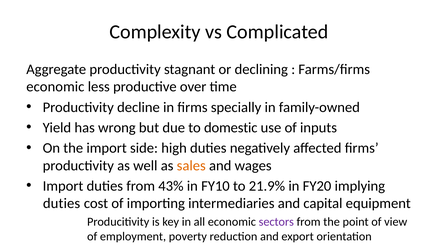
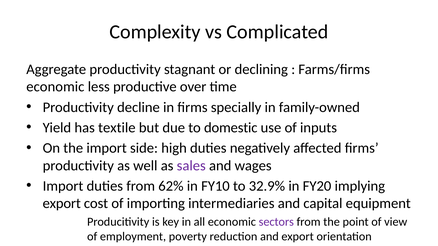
wrong: wrong -> textile
sales colour: orange -> purple
43%: 43% -> 62%
21.9%: 21.9% -> 32.9%
duties at (62, 204): duties -> export
